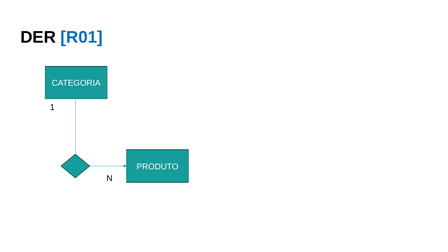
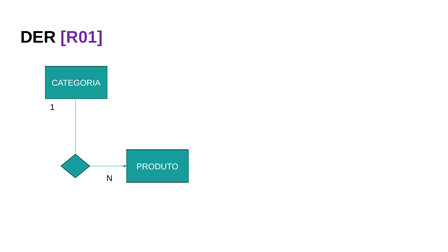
R01 colour: blue -> purple
